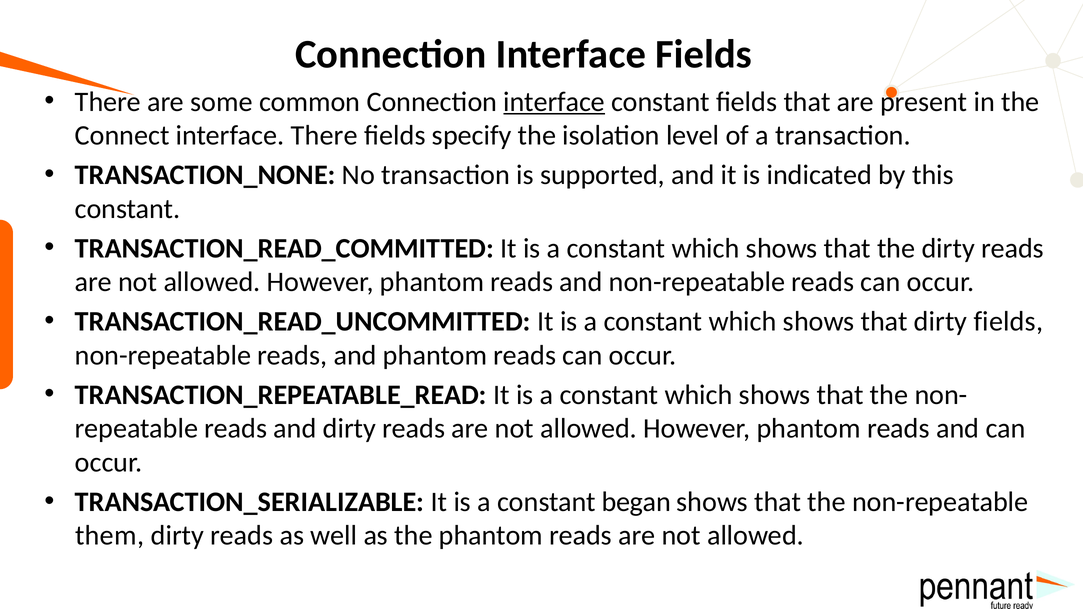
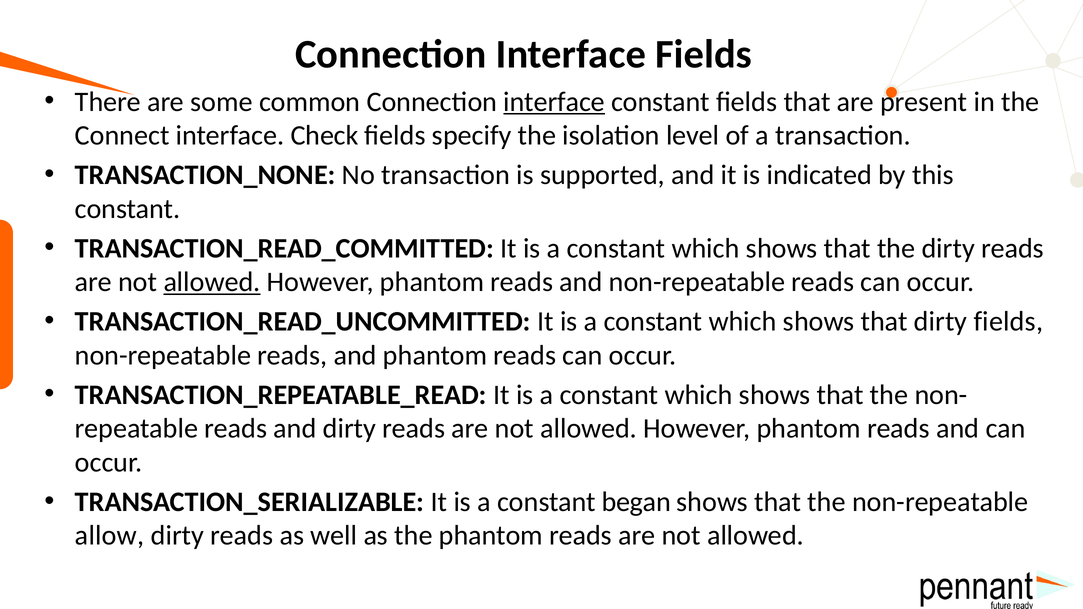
interface There: There -> Check
allowed at (212, 282) underline: none -> present
them: them -> allow
